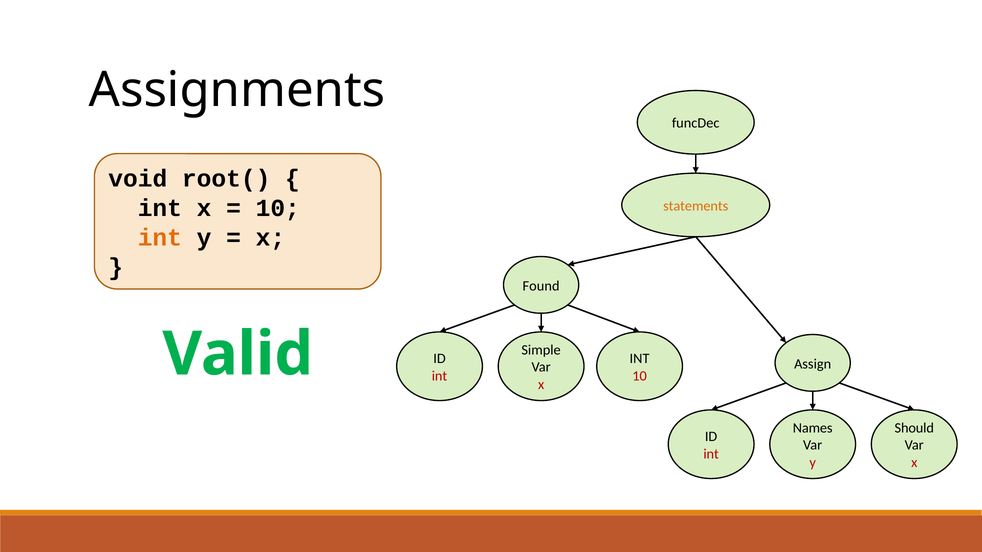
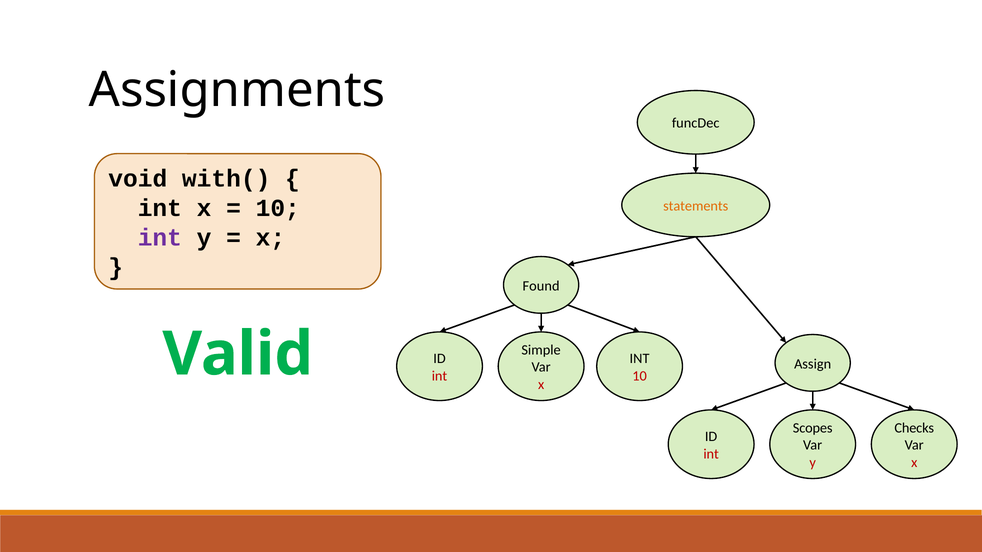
root(: root( -> with(
int at (160, 238) colour: orange -> purple
Names: Names -> Scopes
Should: Should -> Checks
